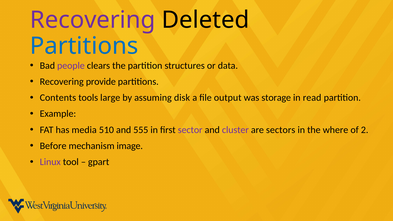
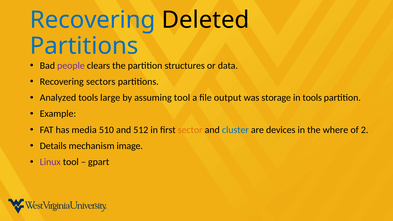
Recovering at (93, 20) colour: purple -> blue
provide: provide -> sectors
Contents: Contents -> Analyzed
assuming disk: disk -> tool
in read: read -> tools
555: 555 -> 512
sector colour: purple -> orange
cluster colour: purple -> blue
sectors: sectors -> devices
Before: Before -> Details
